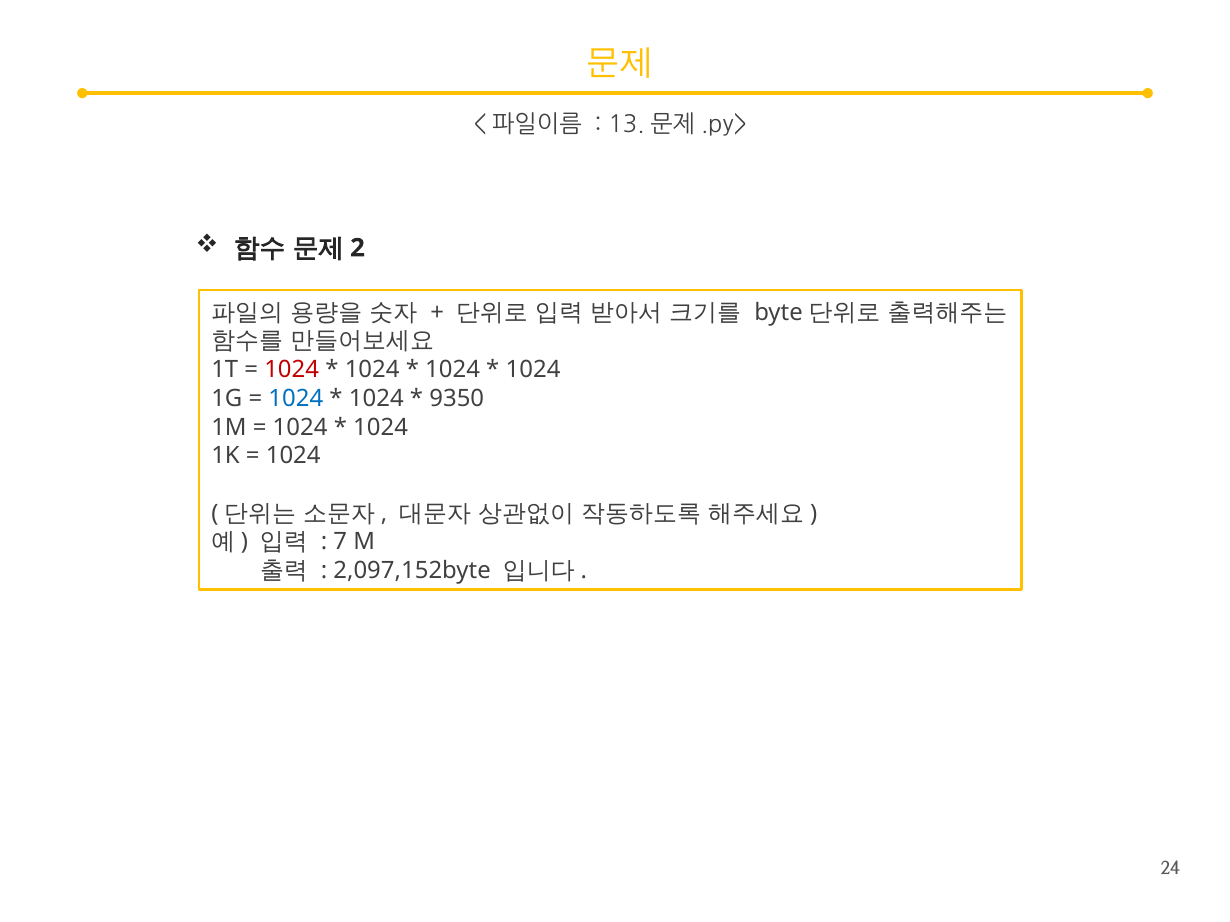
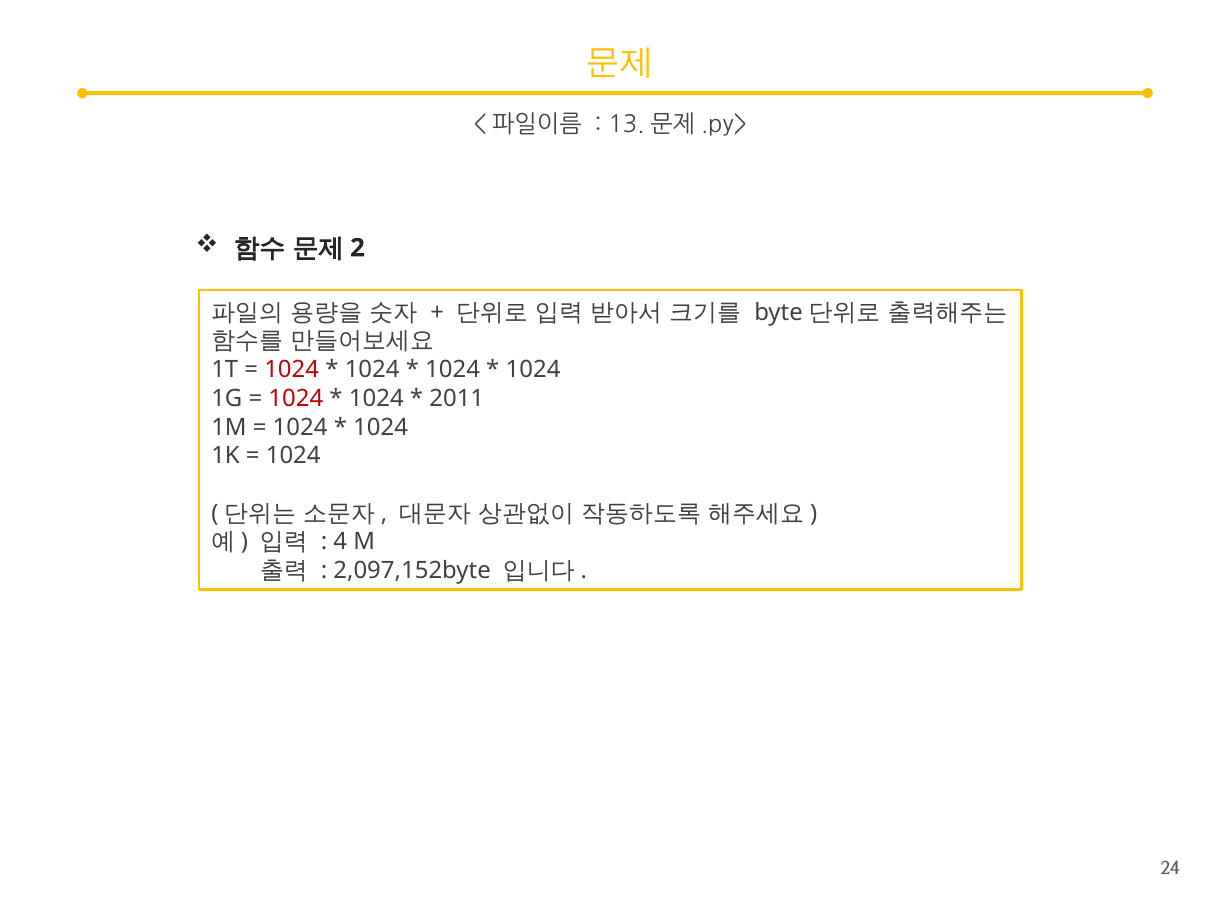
1024 at (296, 399) colour: blue -> red
9350: 9350 -> 2011
7: 7 -> 4
